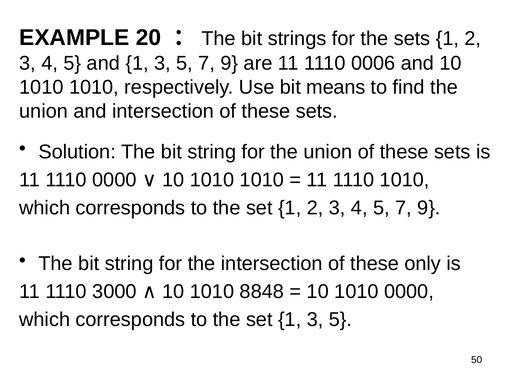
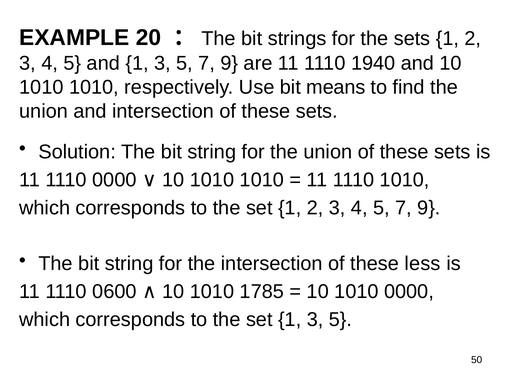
0006: 0006 -> 1940
only: only -> less
3000: 3000 -> 0600
8848: 8848 -> 1785
